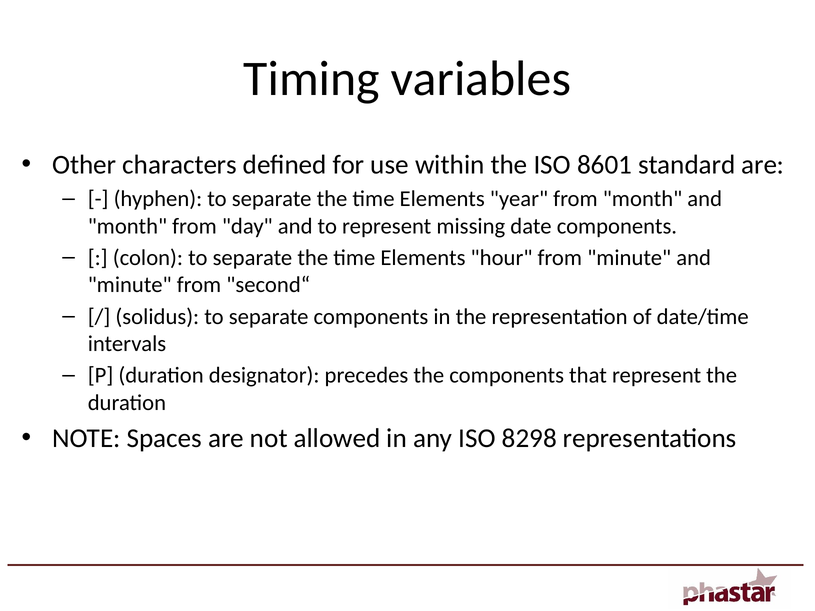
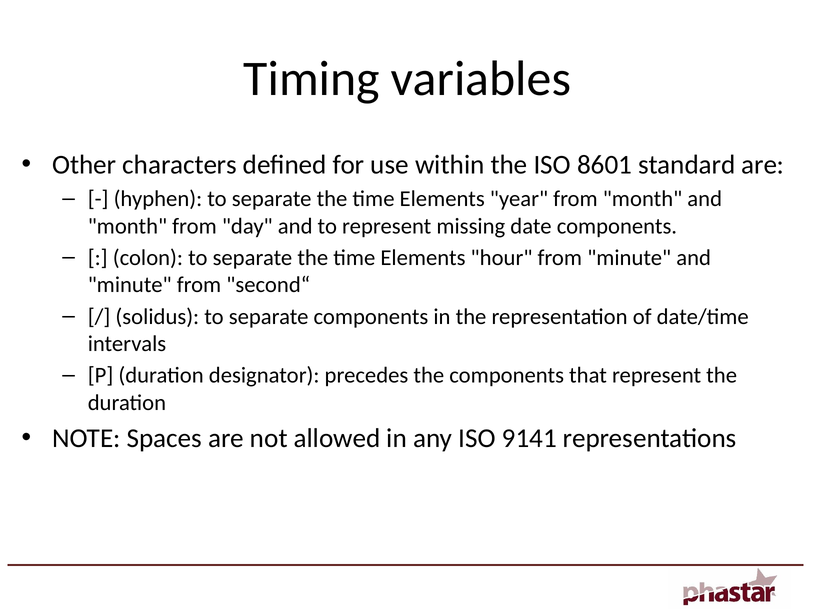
8298: 8298 -> 9141
